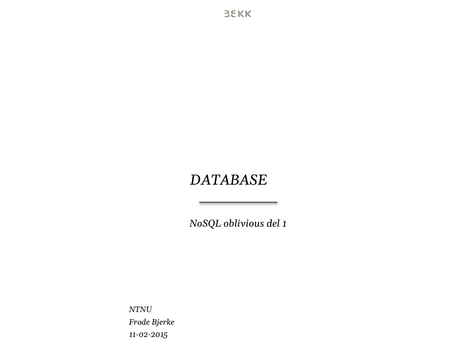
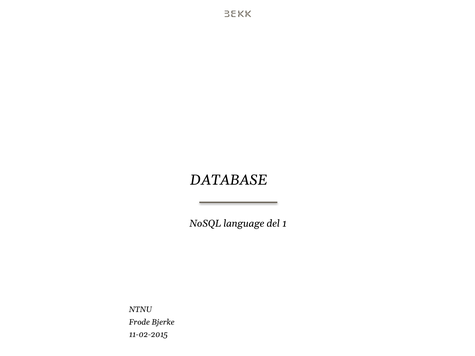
oblivious: oblivious -> language
